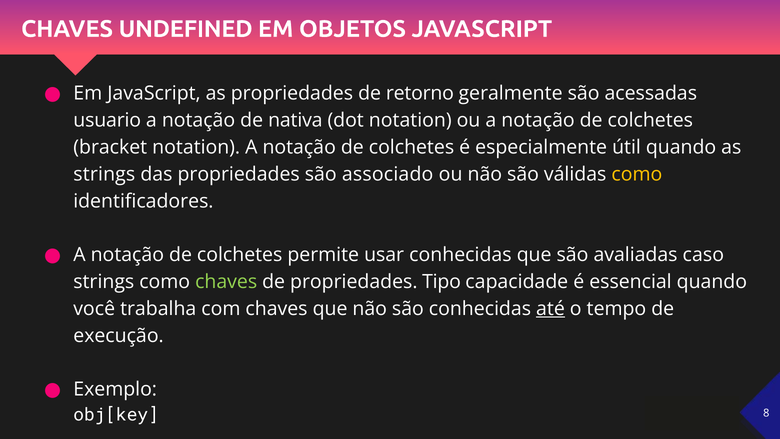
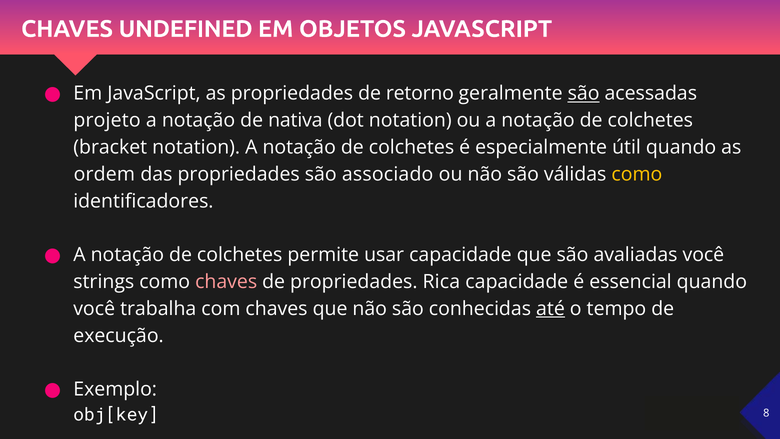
são at (584, 93) underline: none -> present
usuario: usuario -> projeto
strings at (104, 174): strings -> ordem
usar conhecidas: conhecidas -> capacidade
avaliadas caso: caso -> você
chaves at (226, 282) colour: light green -> pink
Tipo: Tipo -> Rica
